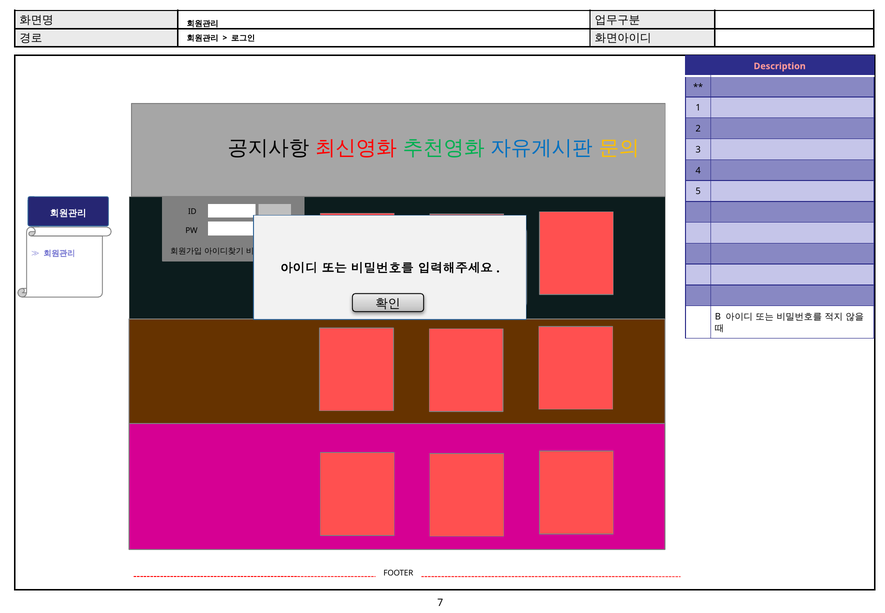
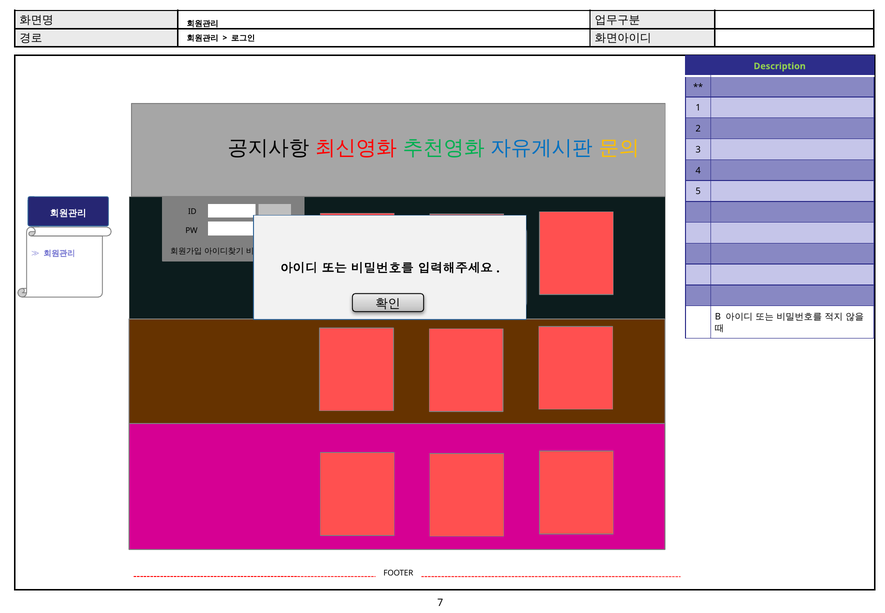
Description colour: pink -> light green
